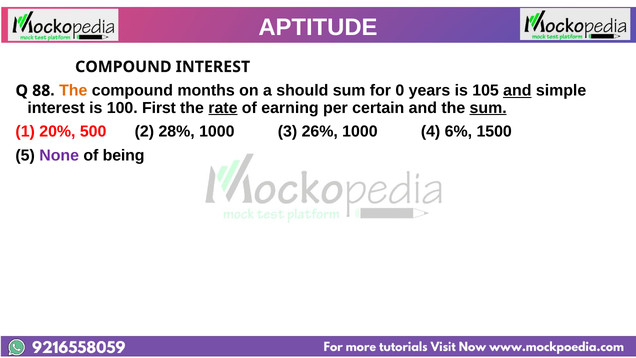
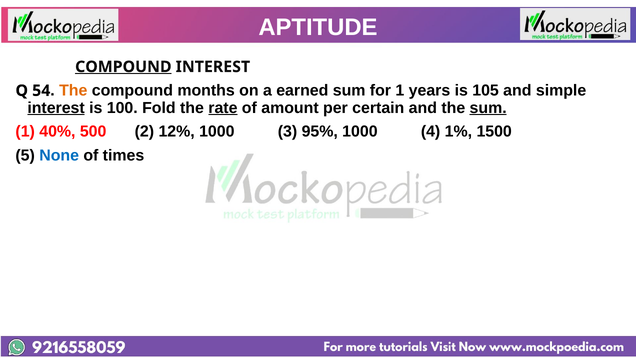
COMPOUND at (123, 67) underline: none -> present
88: 88 -> 54
should: should -> earned
for 0: 0 -> 1
and at (517, 91) underline: present -> none
interest at (56, 108) underline: none -> present
First: First -> Fold
earning: earning -> amount
20%: 20% -> 40%
28%: 28% -> 12%
26%: 26% -> 95%
6%: 6% -> 1%
None colour: purple -> blue
being: being -> times
